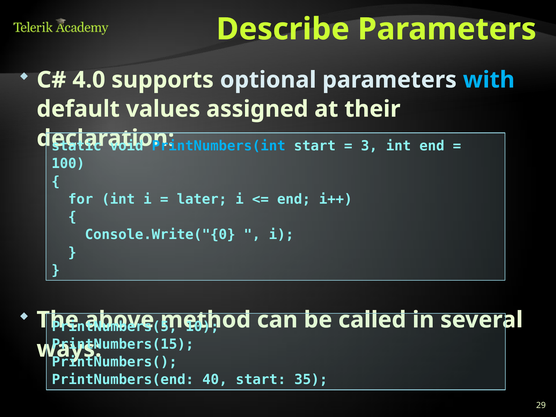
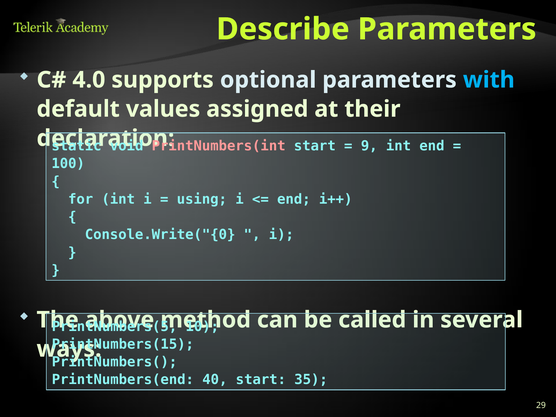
PrintNumbers(int colour: light blue -> pink
3: 3 -> 9
later: later -> using
